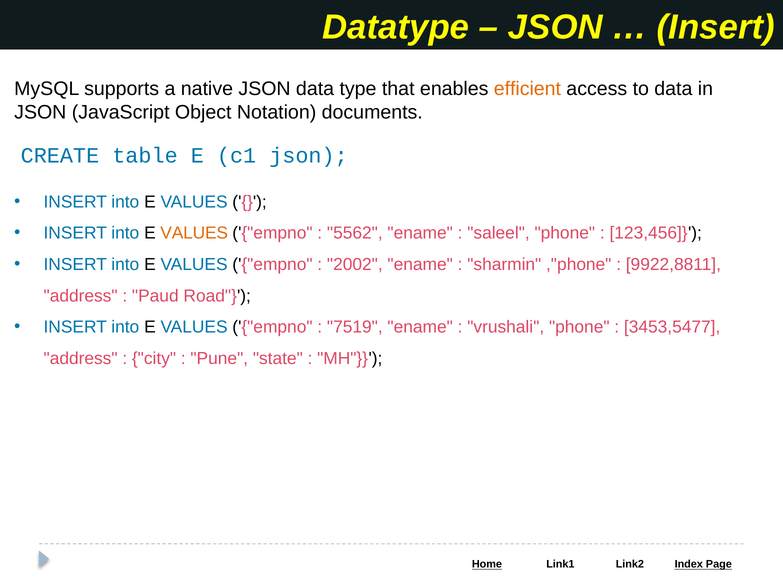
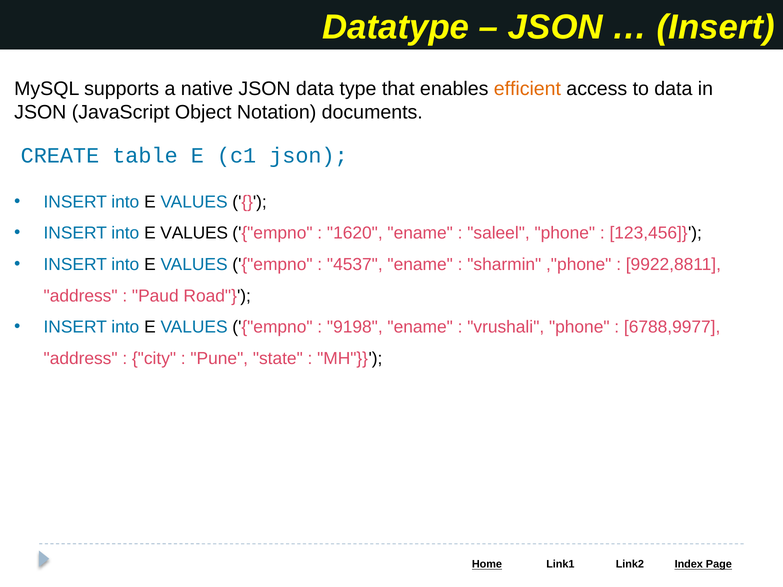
VALUES at (194, 233) colour: orange -> black
5562: 5562 -> 1620
2002: 2002 -> 4537
7519: 7519 -> 9198
3453,5477: 3453,5477 -> 6788,9977
